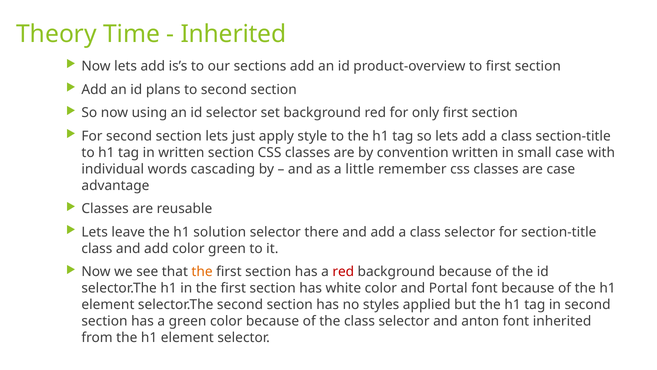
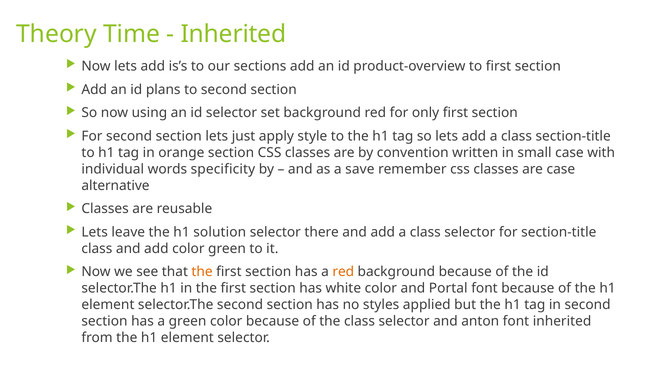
in written: written -> orange
cascading: cascading -> specificity
little: little -> save
advantage: advantage -> alternative
red at (343, 272) colour: red -> orange
